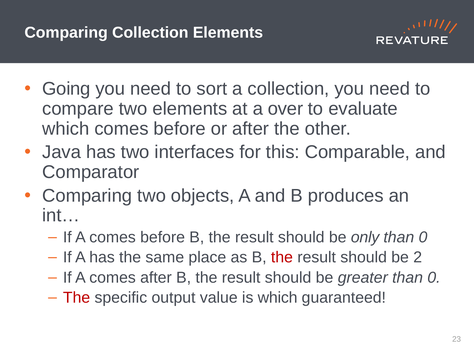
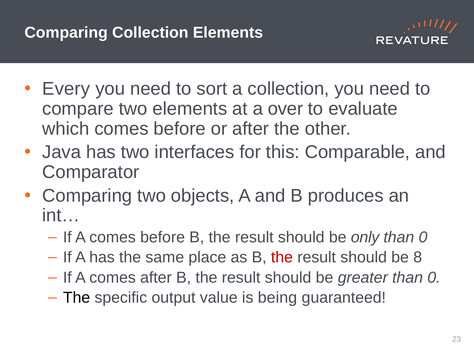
Going: Going -> Every
2: 2 -> 8
The at (77, 298) colour: red -> black
is which: which -> being
